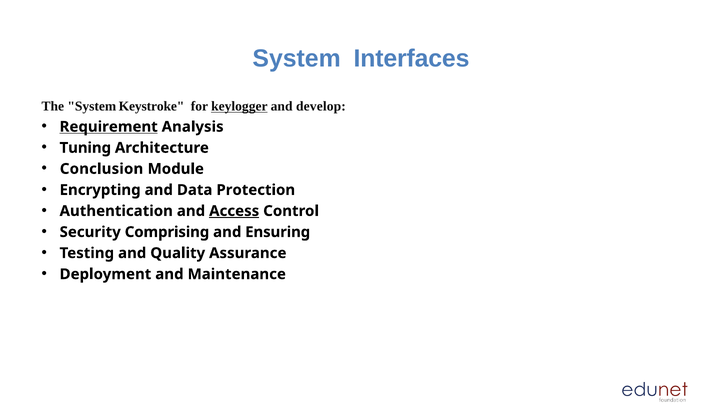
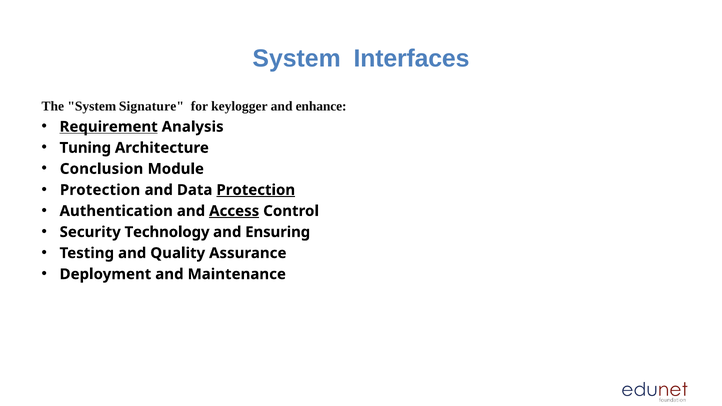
Keystroke: Keystroke -> Signature
keylogger underline: present -> none
develop: develop -> enhance
Encrypting at (100, 190): Encrypting -> Protection
Protection at (256, 190) underline: none -> present
Comprising: Comprising -> Technology
